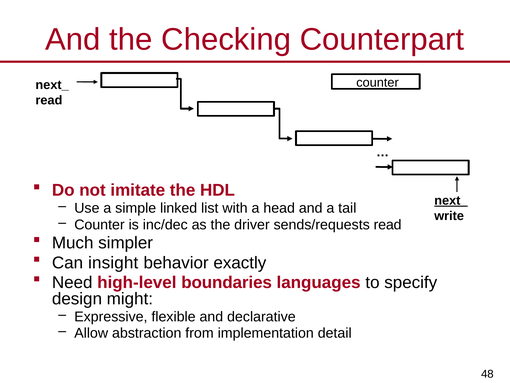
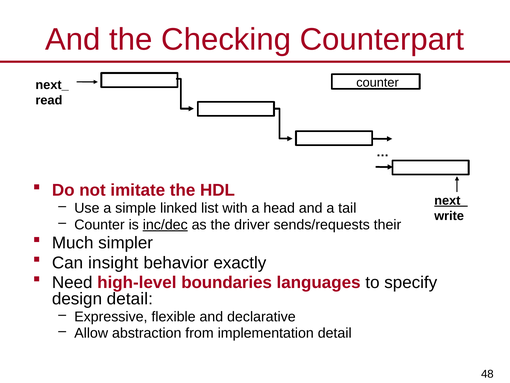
inc/dec underline: none -> present
sends/requests read: read -> their
design might: might -> detail
